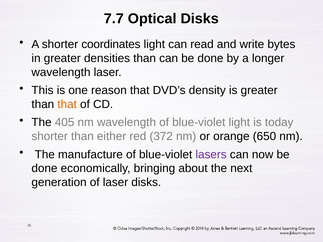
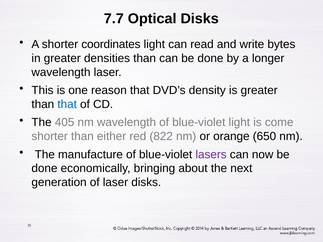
that at (67, 104) colour: orange -> blue
today: today -> come
372: 372 -> 822
